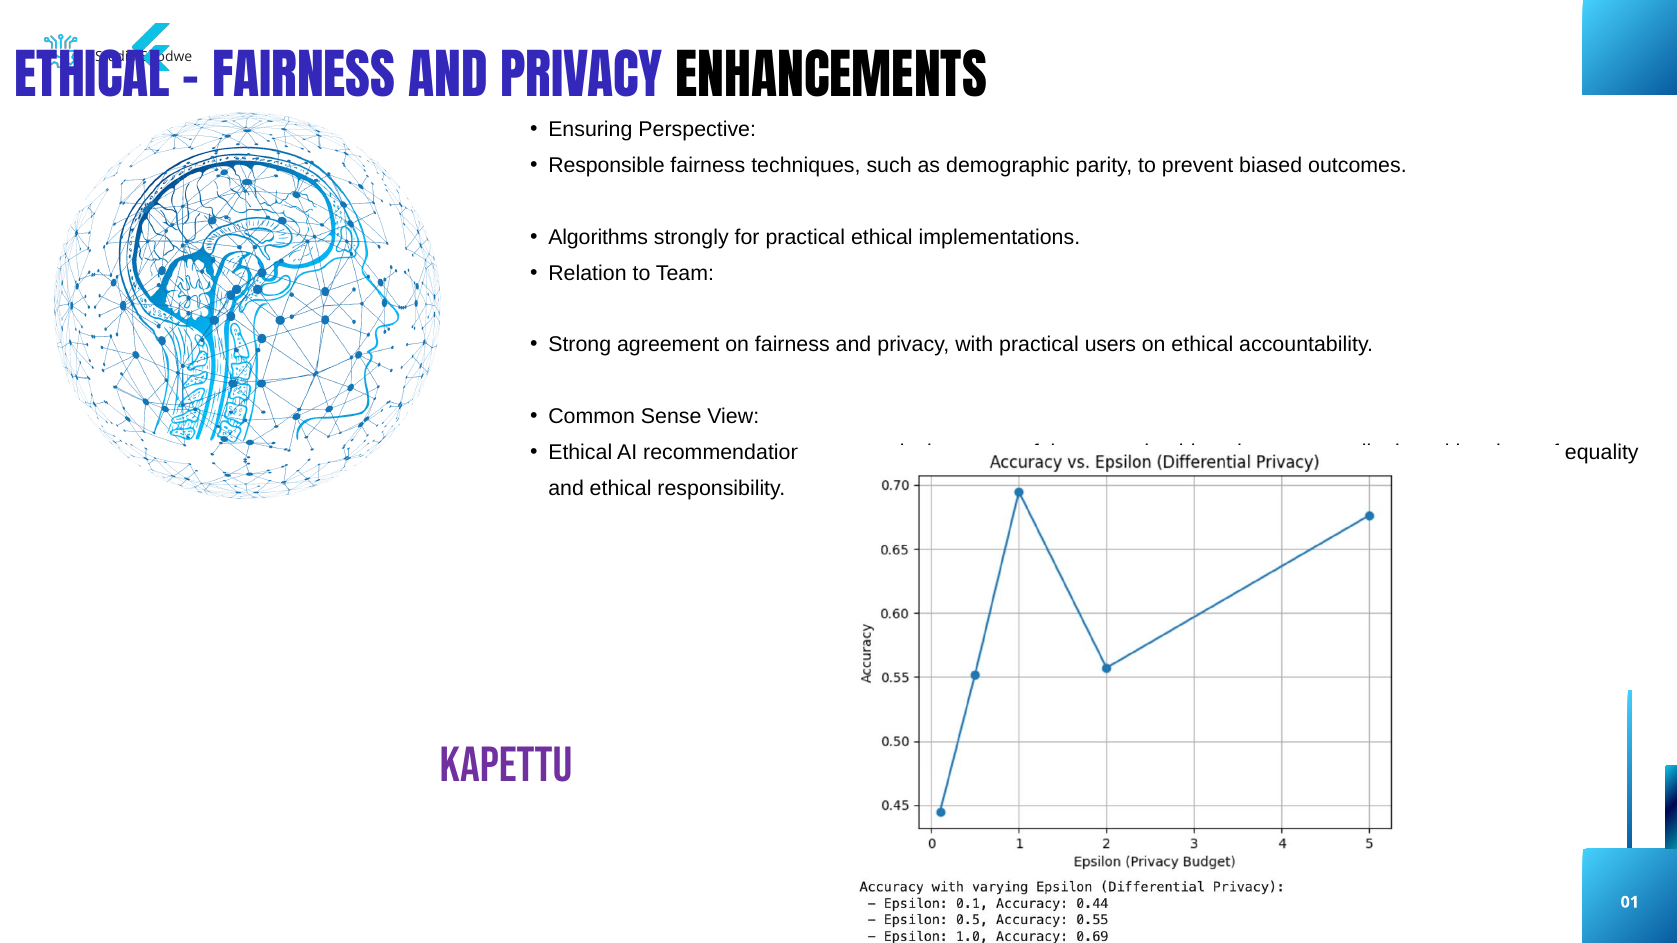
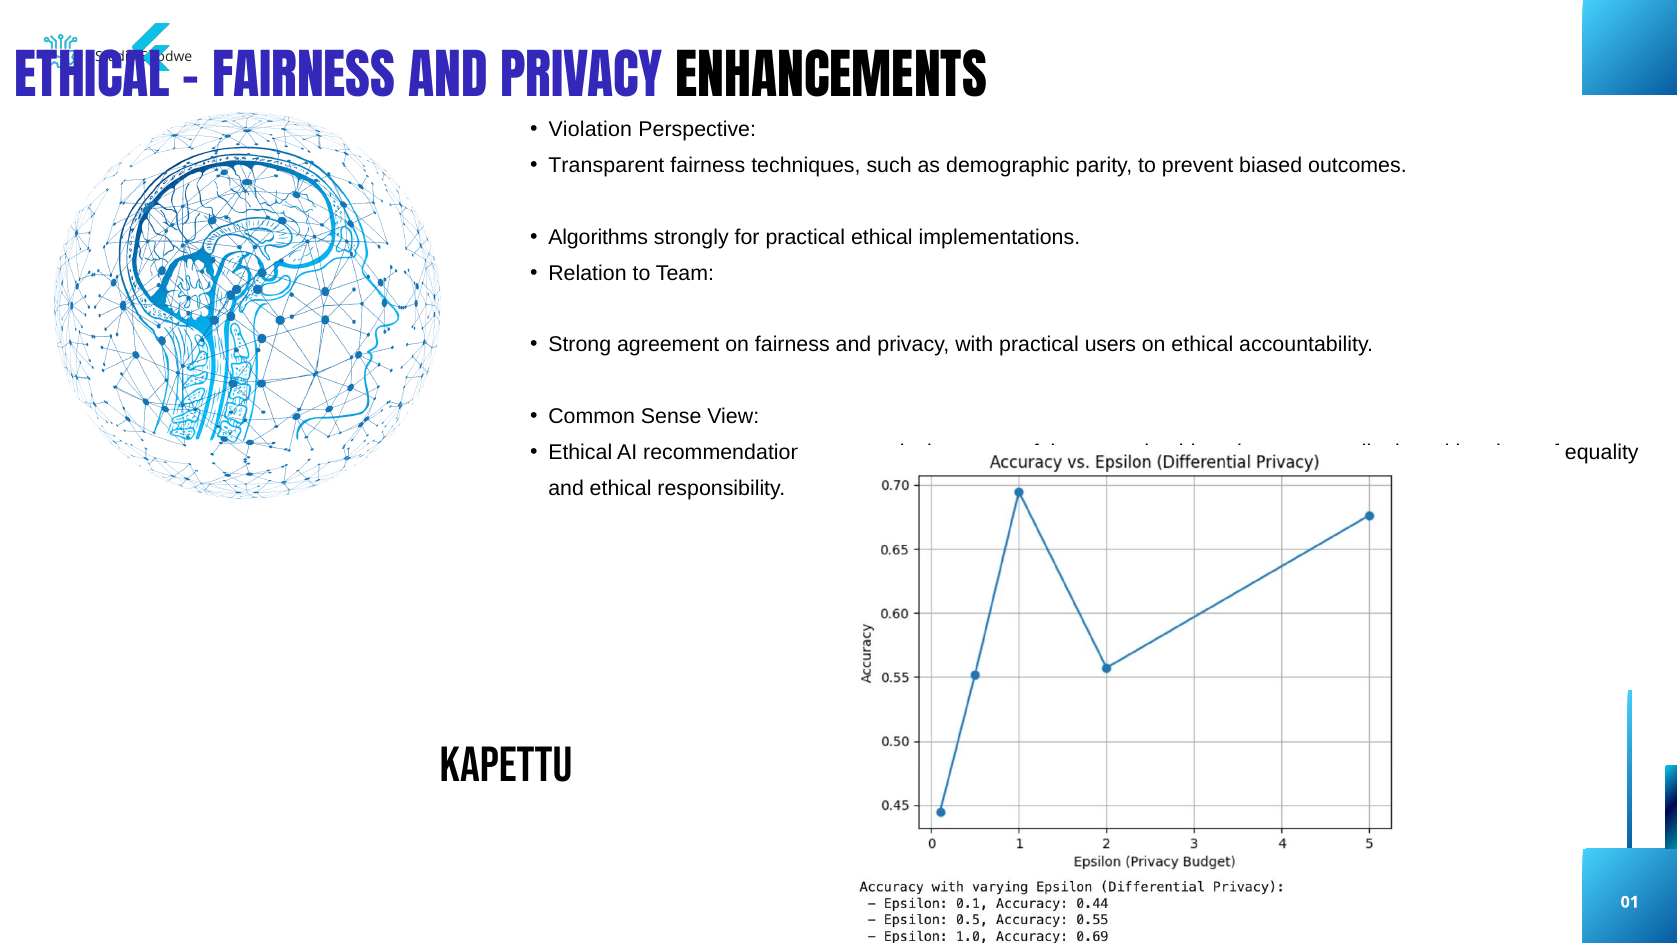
Ensuring: Ensuring -> Violation
Responsible: Responsible -> Transparent
Kapettu colour: purple -> black
